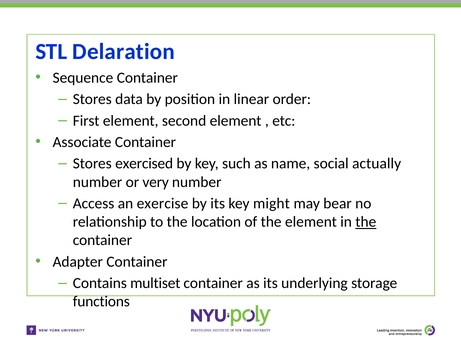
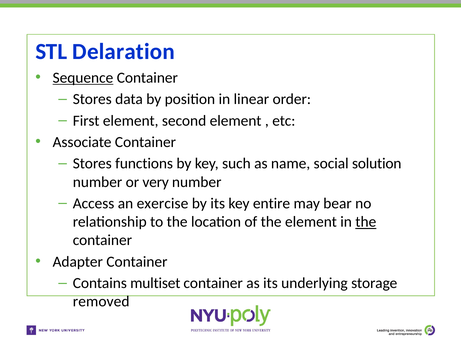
Sequence underline: none -> present
exercised: exercised -> functions
actually: actually -> solution
might: might -> entire
functions: functions -> removed
